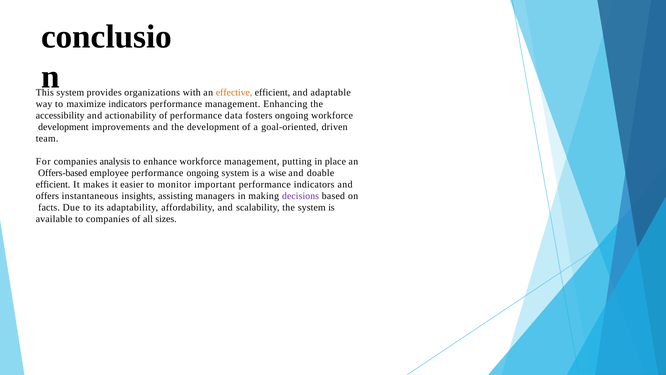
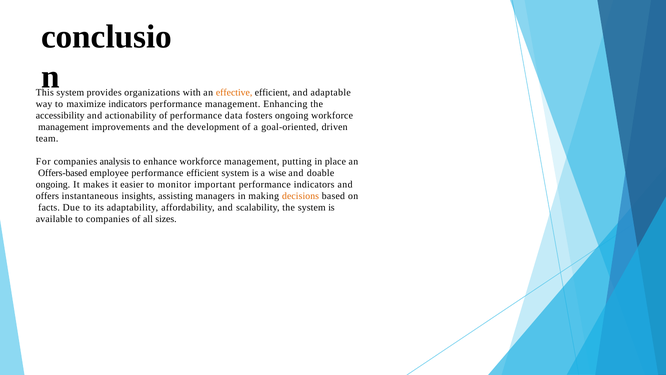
development at (63, 127): development -> management
performance ongoing: ongoing -> efficient
efficient at (53, 184): efficient -> ongoing
decisions colour: purple -> orange
